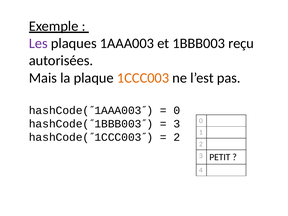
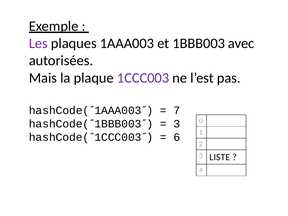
reçu: reçu -> avec
1CCC003 colour: orange -> purple
0 at (177, 110): 0 -> 7
2 at (177, 137): 2 -> 6
PETIT: PETIT -> LISTE
